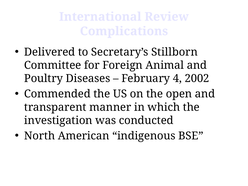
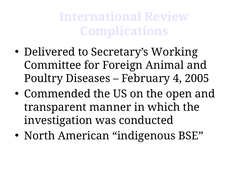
Stillborn: Stillborn -> Working
2002: 2002 -> 2005
